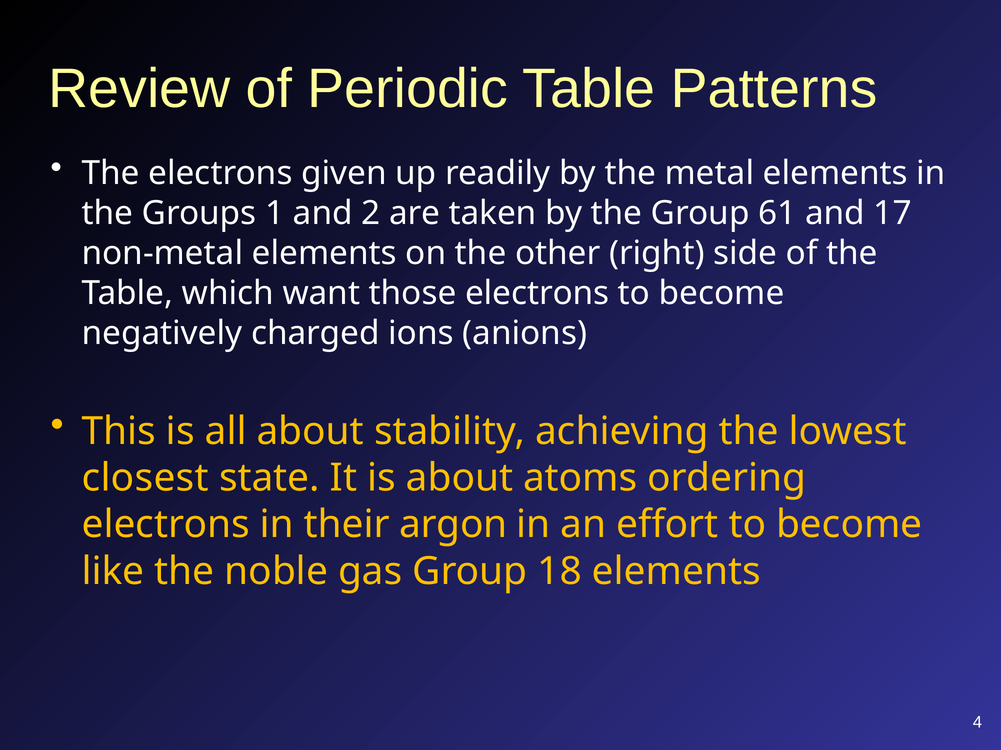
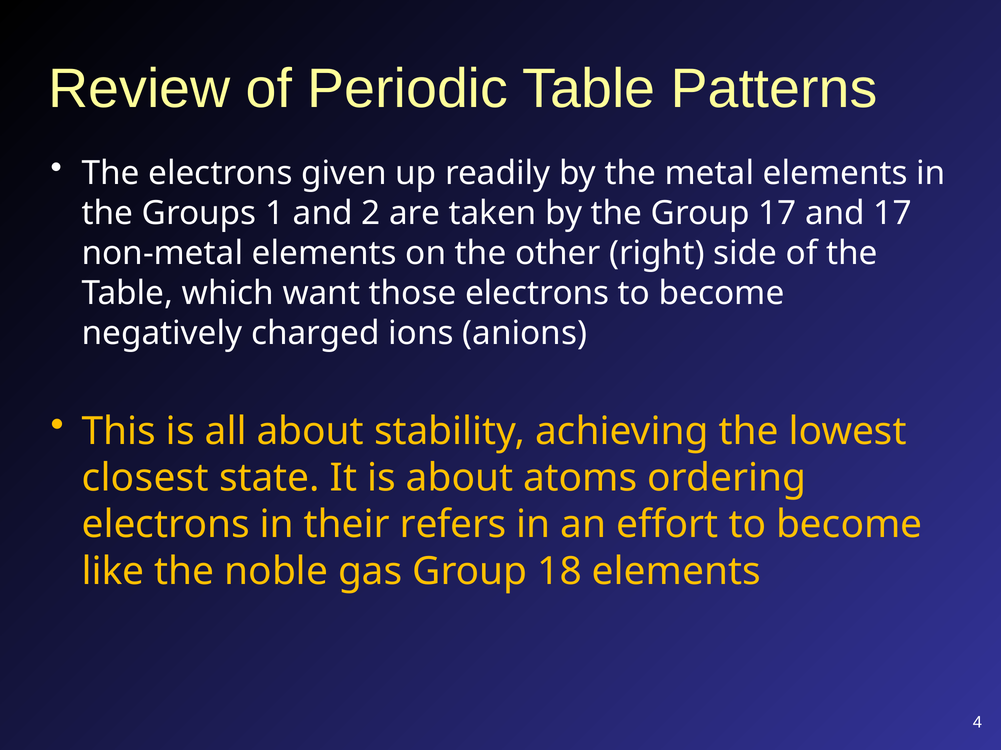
Group 61: 61 -> 17
argon: argon -> refers
